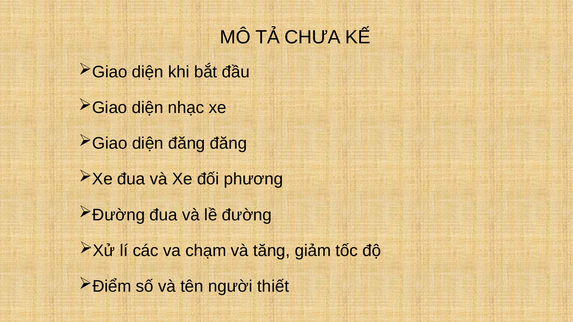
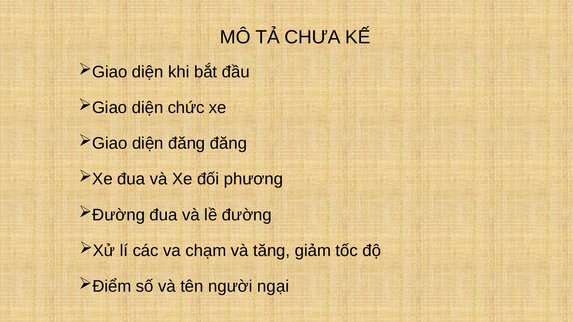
nhạc: nhạc -> chức
thiết: thiết -> ngại
